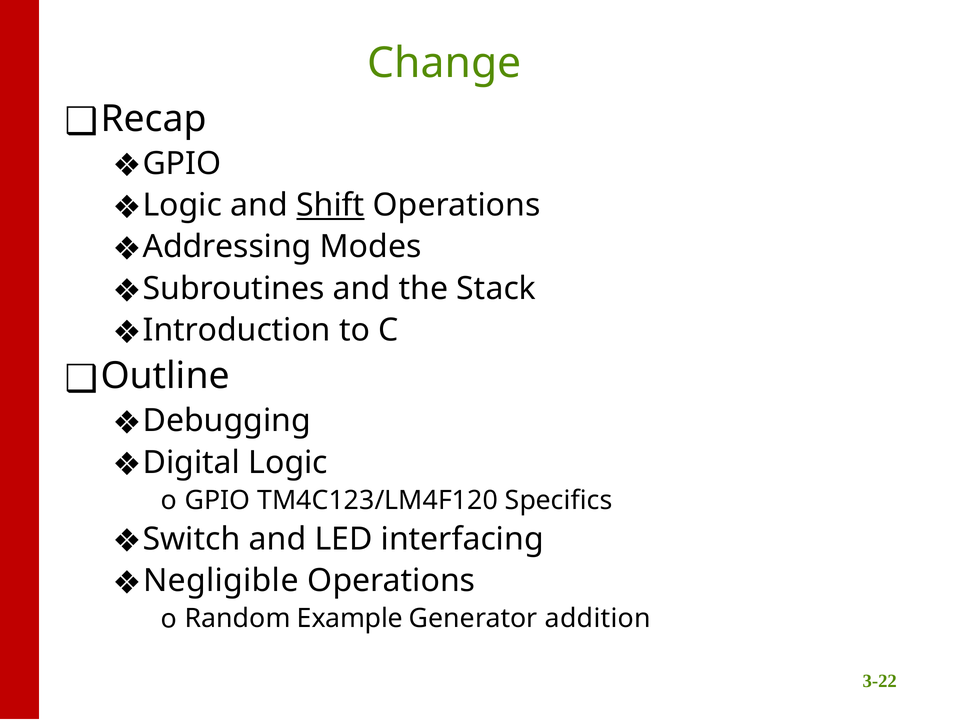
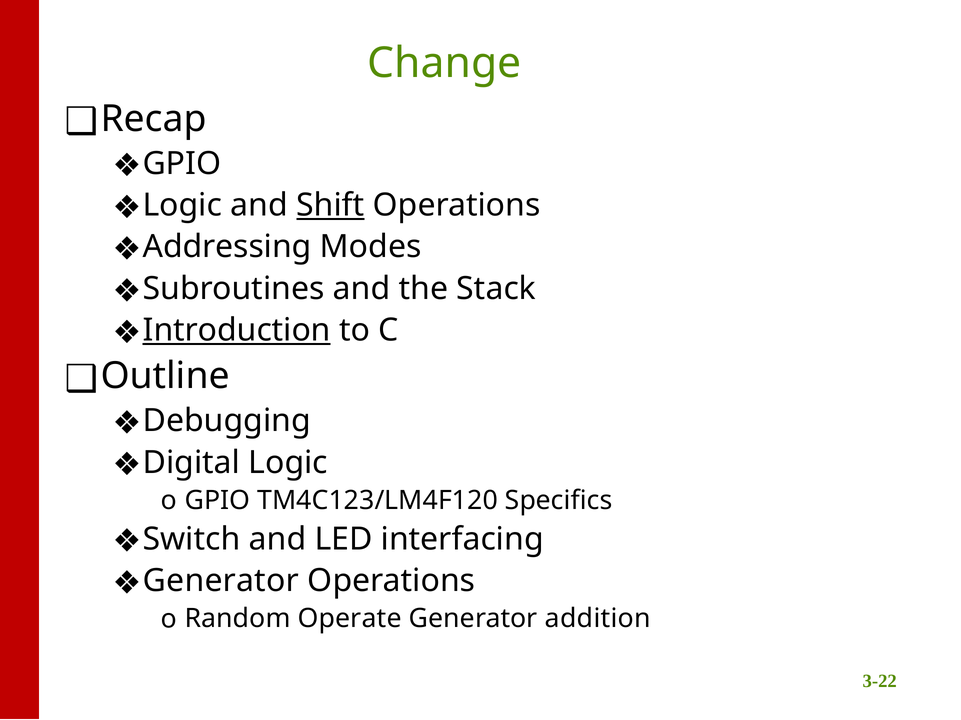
Introduction underline: none -> present
Negligible at (221, 581): Negligible -> Generator
Example: Example -> Operate
